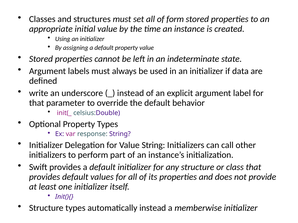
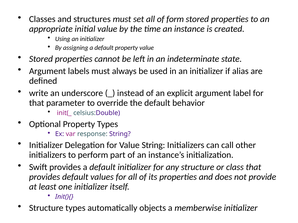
data: data -> alias
automatically instead: instead -> objects
